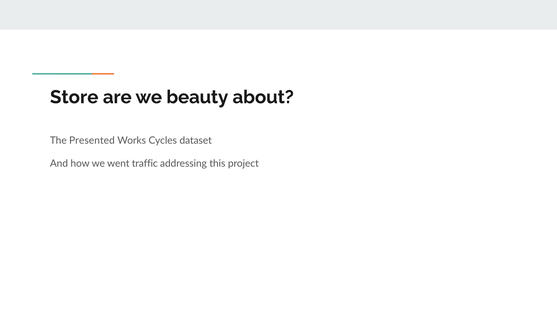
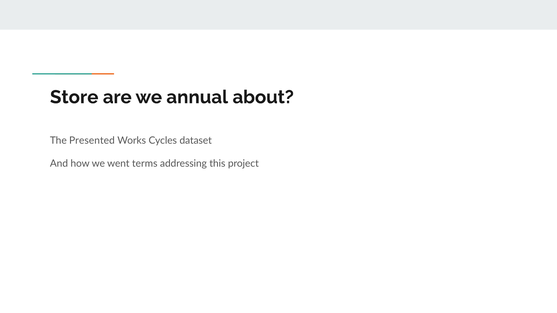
beauty: beauty -> annual
traffic: traffic -> terms
